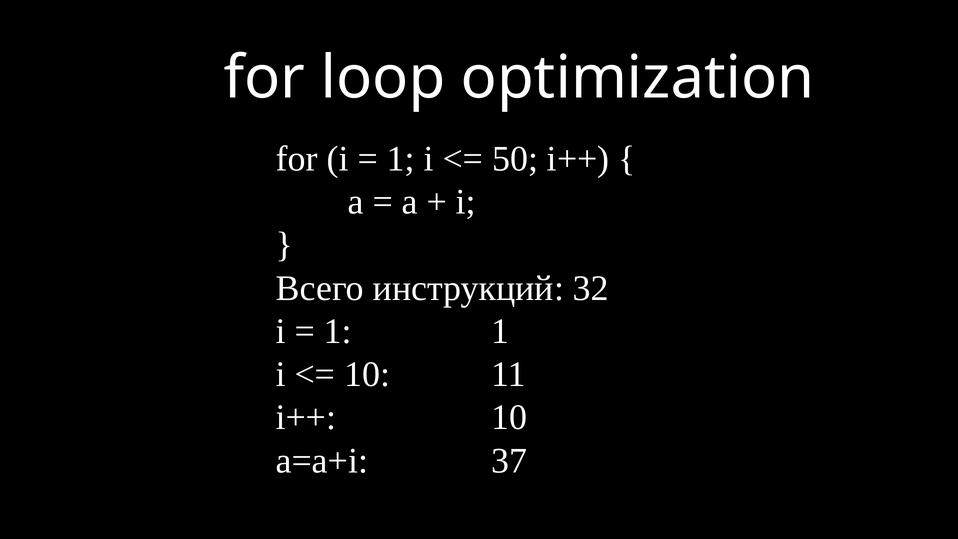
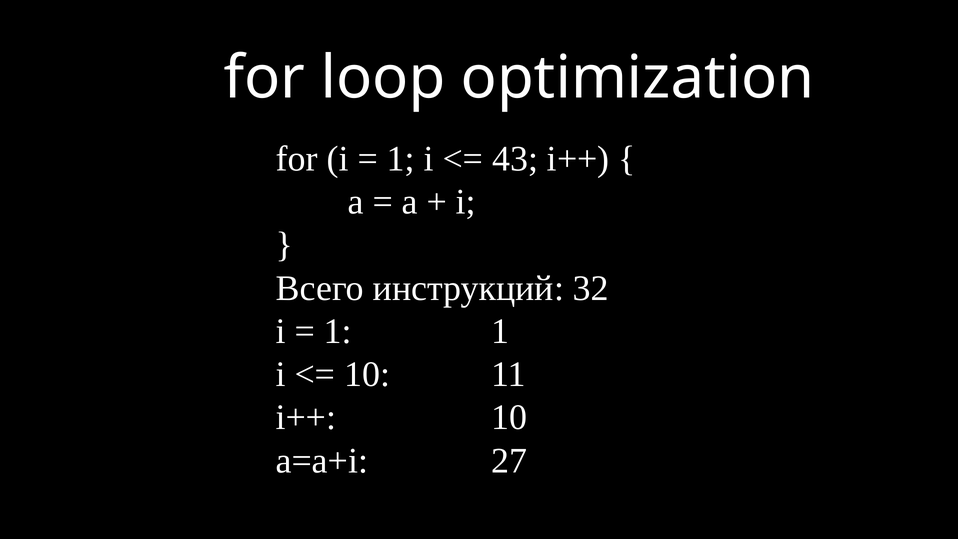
50: 50 -> 43
37: 37 -> 27
